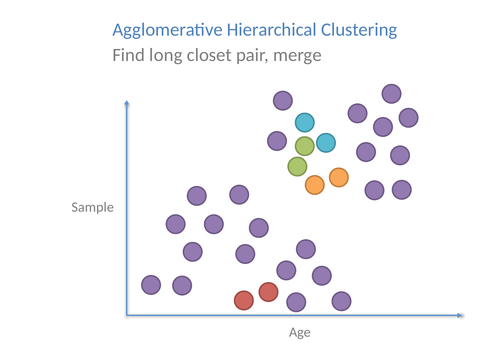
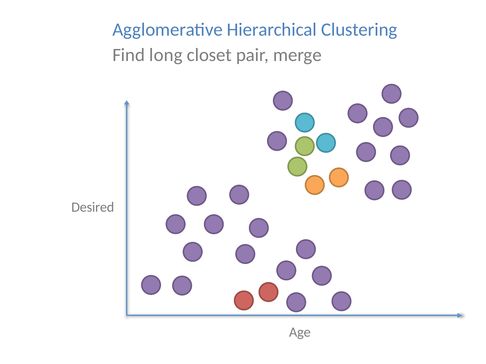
Sample: Sample -> Desired
